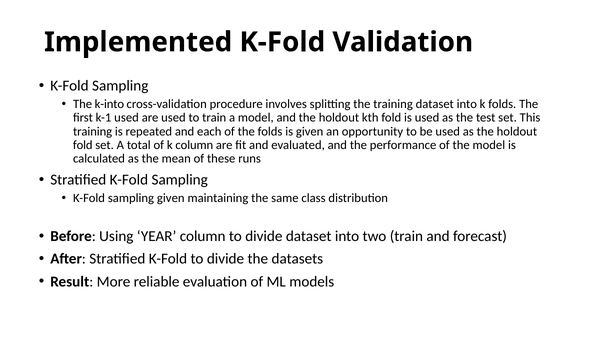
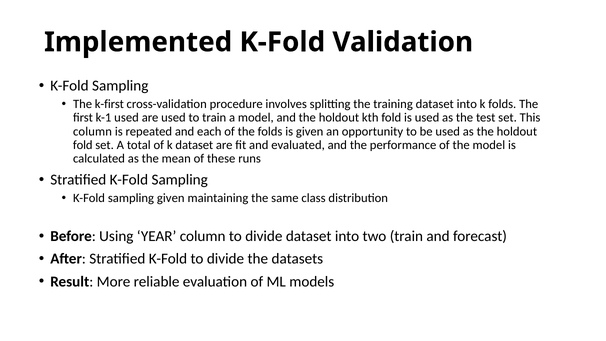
k-into: k-into -> k-first
training at (93, 131): training -> column
k column: column -> dataset
